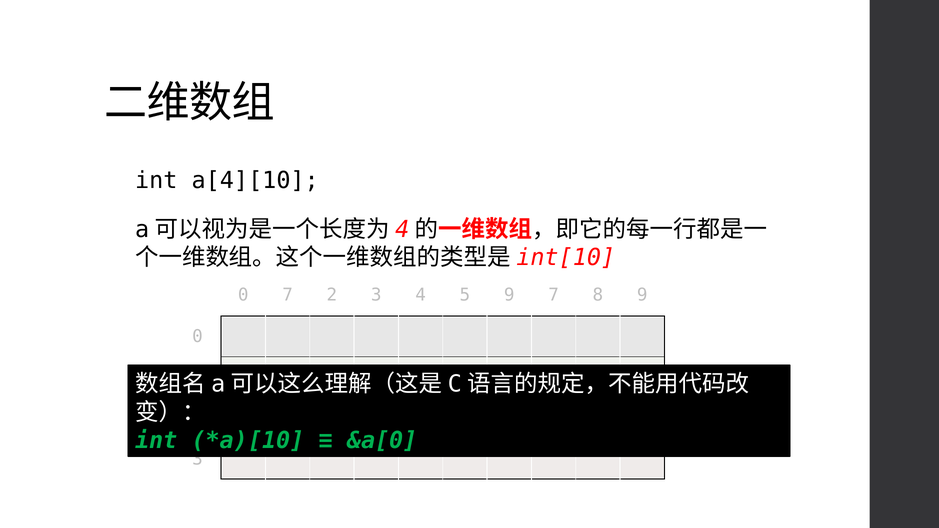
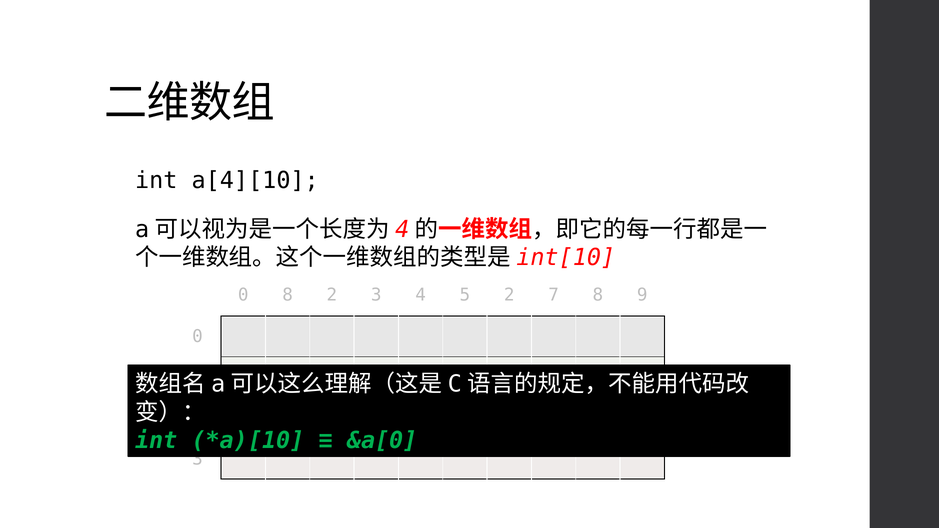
0 7: 7 -> 8
5 9: 9 -> 2
